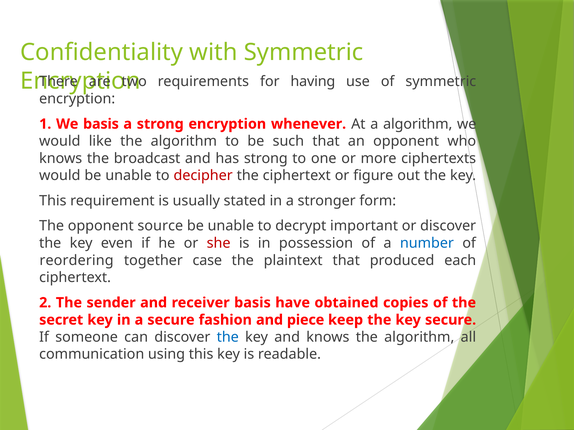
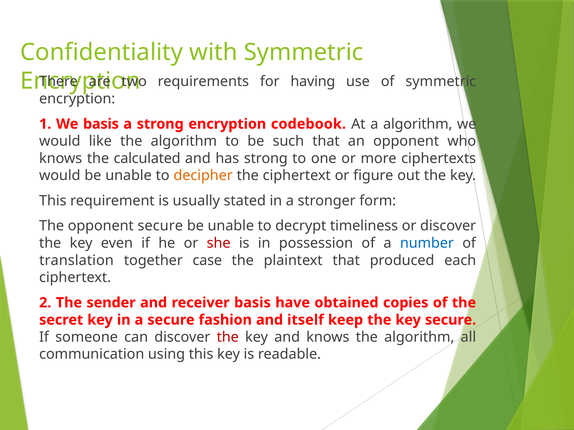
whenever: whenever -> codebook
broadcast: broadcast -> calculated
decipher colour: red -> orange
opponent source: source -> secure
important: important -> timeliness
reordering: reordering -> translation
piece: piece -> itself
the at (228, 337) colour: blue -> red
